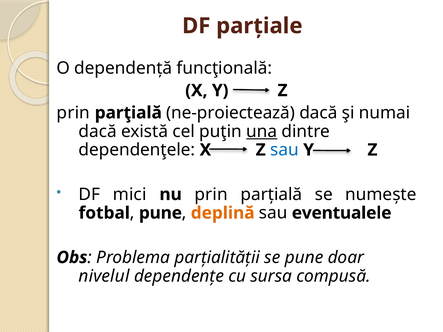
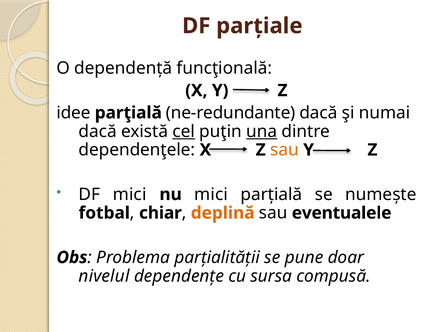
prin at (73, 113): prin -> idee
ne-proiectează: ne-proiectează -> ne-redundante
cel underline: none -> present
sau at (285, 150) colour: blue -> orange
nu prin: prin -> mici
pune at (160, 213): pune -> chiar
